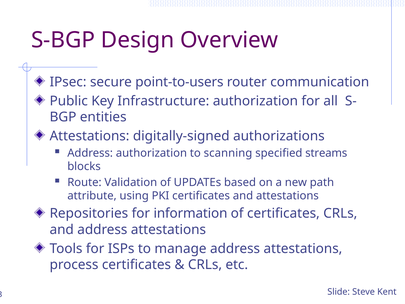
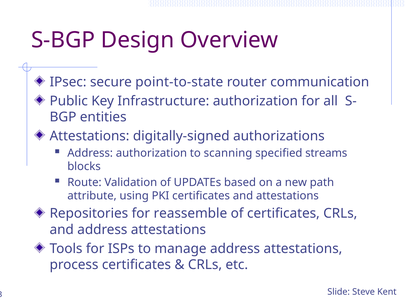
point-to-users: point-to-users -> point-to-state
information: information -> reassemble
